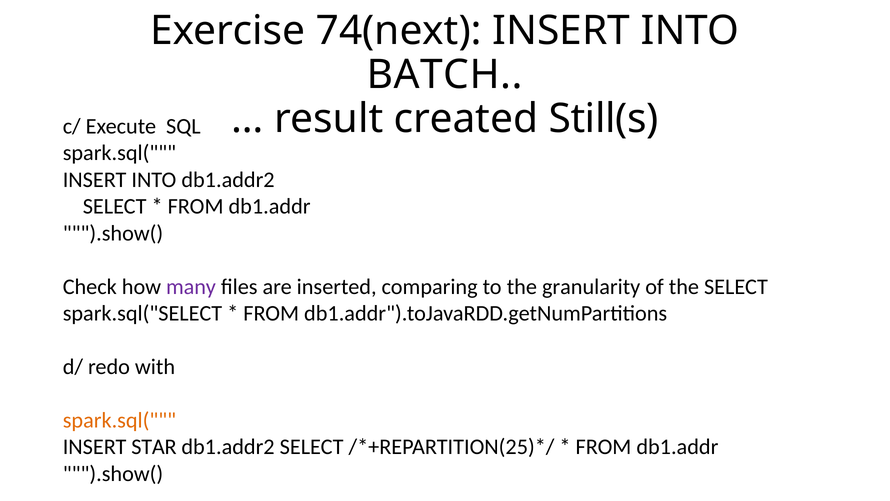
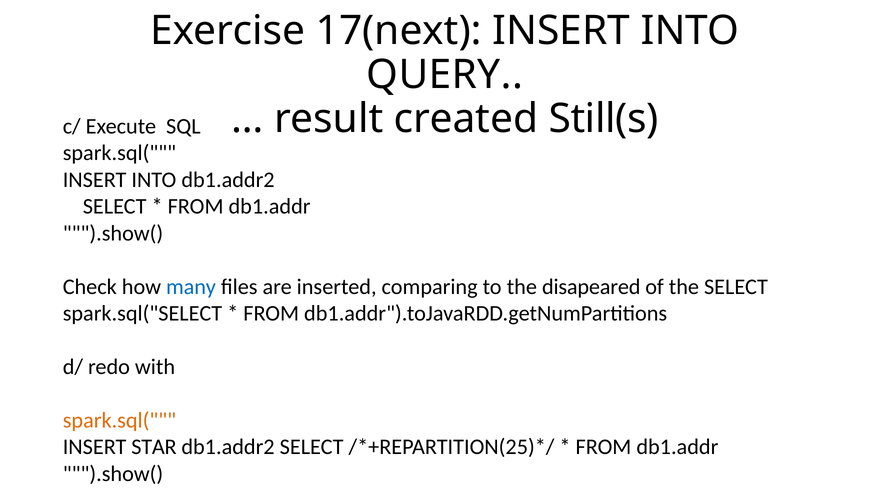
74(next: 74(next -> 17(next
BATCH: BATCH -> QUERY
many colour: purple -> blue
granularity: granularity -> disapeared
